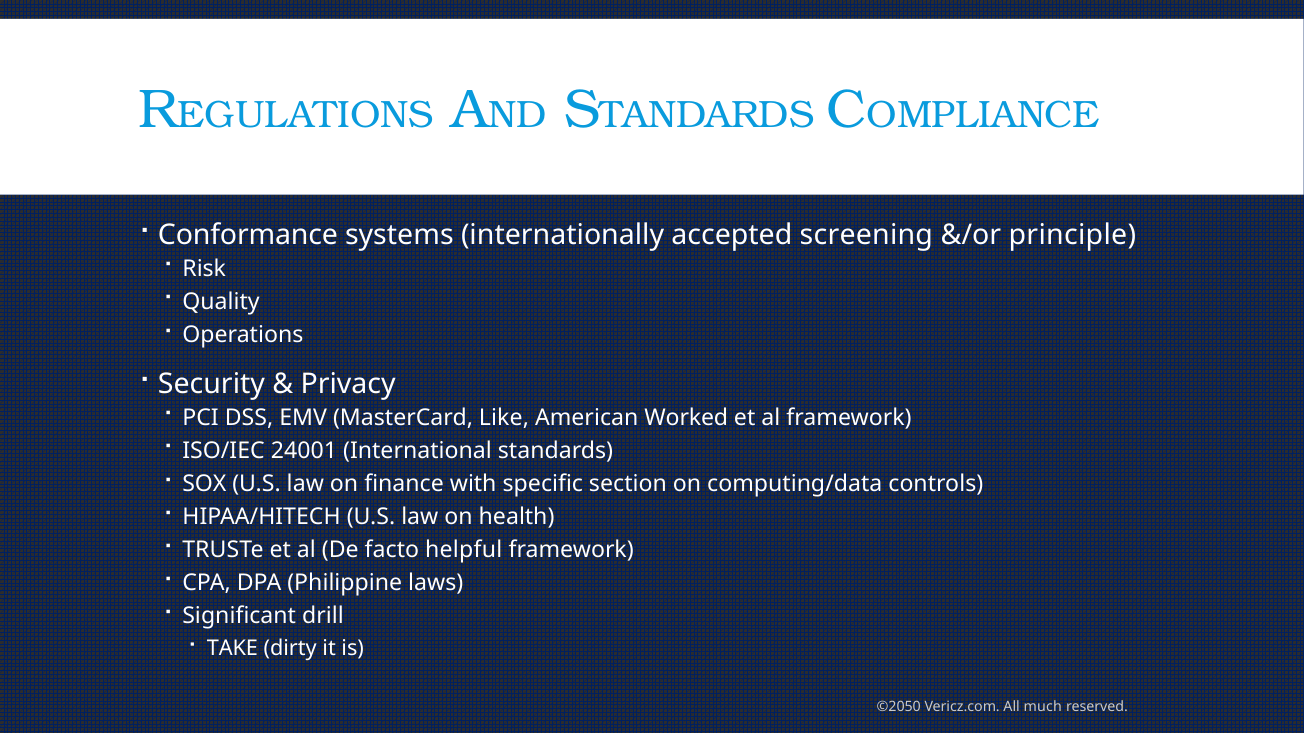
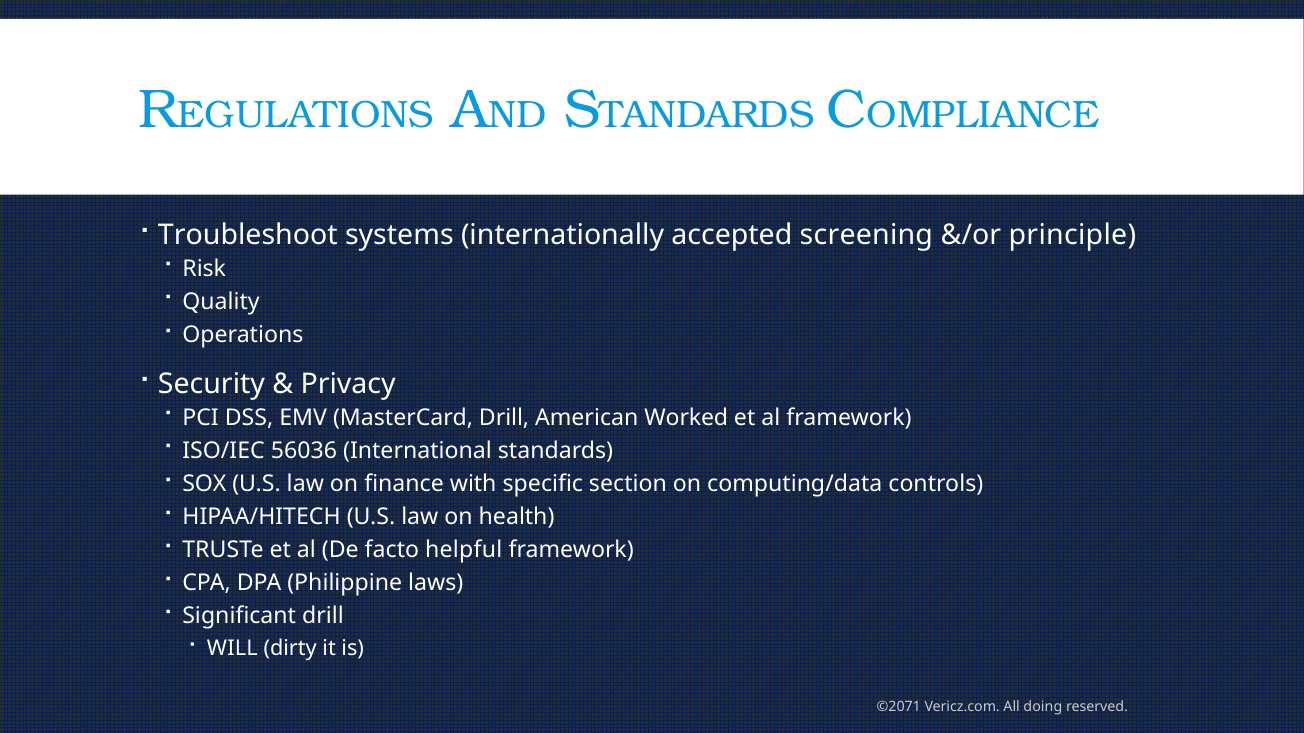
Conformance: Conformance -> Troubleshoot
MasterCard Like: Like -> Drill
24001: 24001 -> 56036
TAKE: TAKE -> WILL
©2050: ©2050 -> ©2071
much: much -> doing
